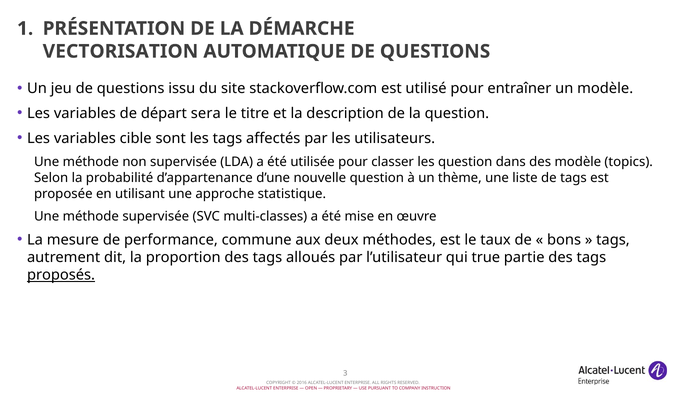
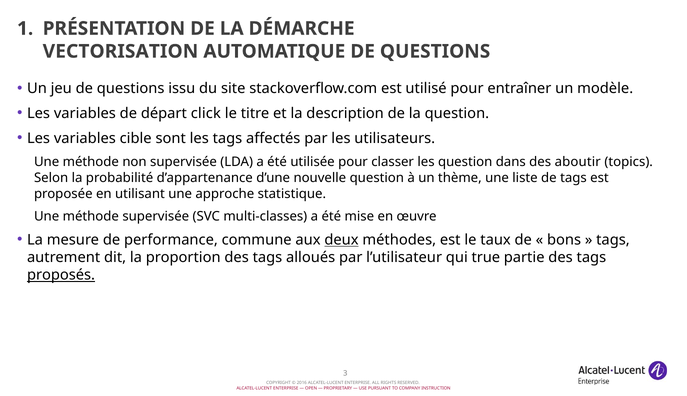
sera: sera -> click
des modèle: modèle -> aboutir
deux underline: none -> present
